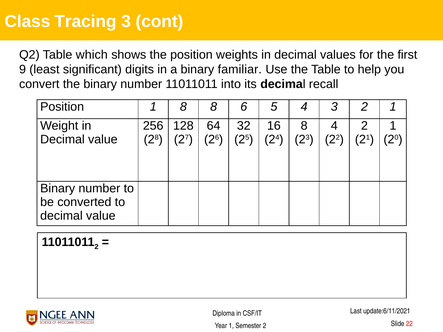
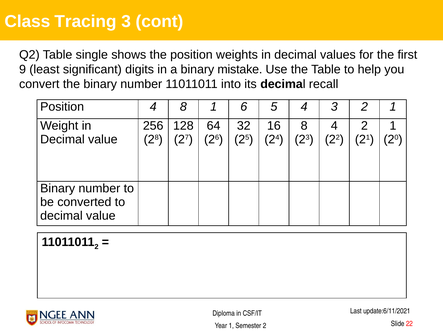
which: which -> single
familiar: familiar -> mistake
Position 1: 1 -> 4
8 8: 8 -> 1
